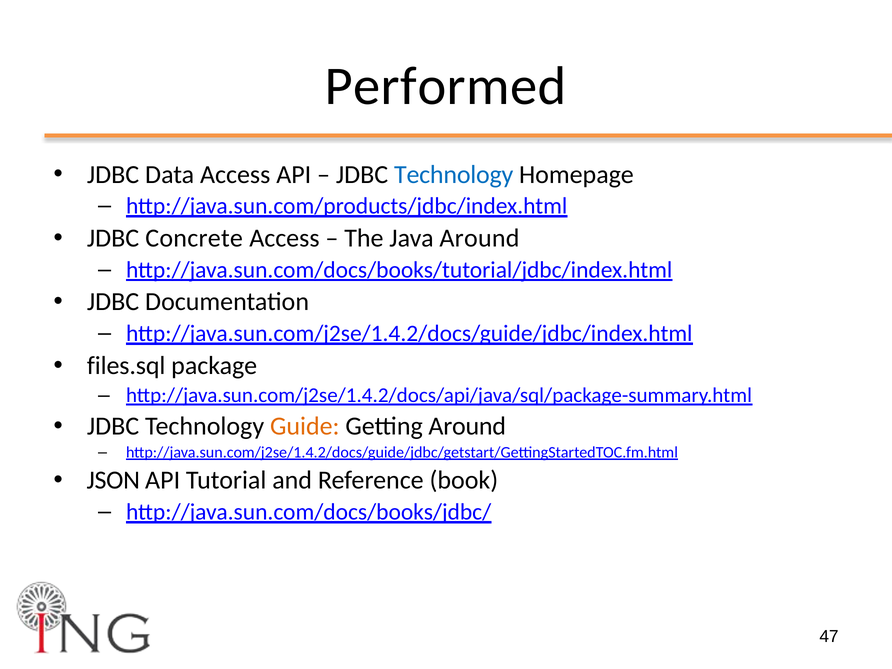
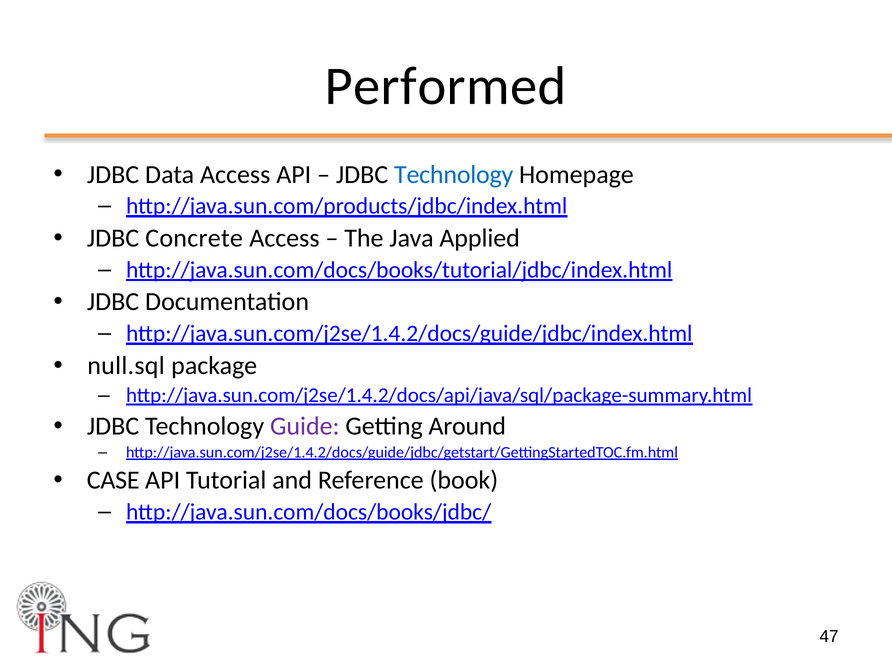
Java Around: Around -> Applied
files.sql: files.sql -> null.sql
Guide colour: orange -> purple
JSON: JSON -> CASE
